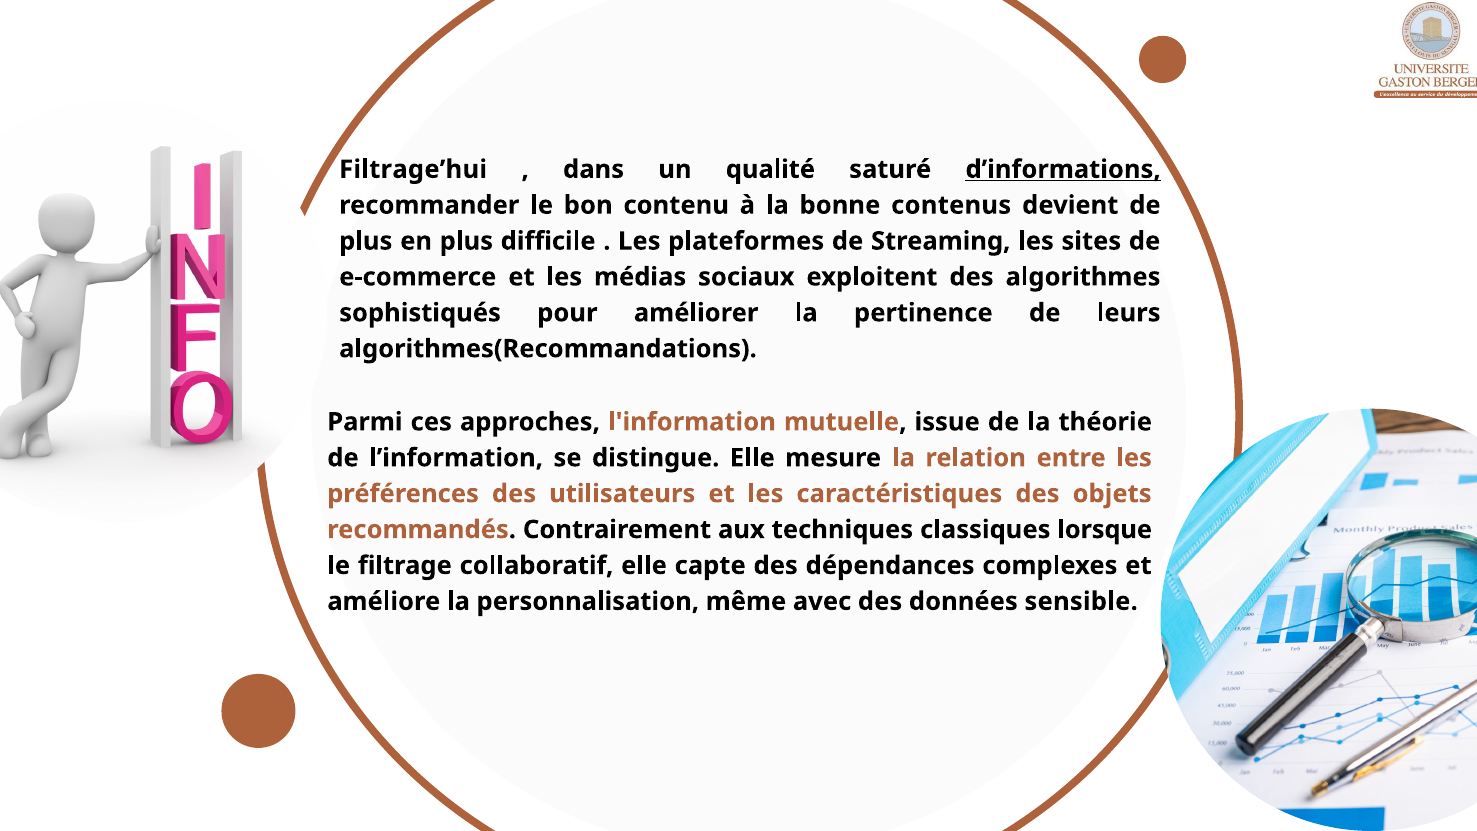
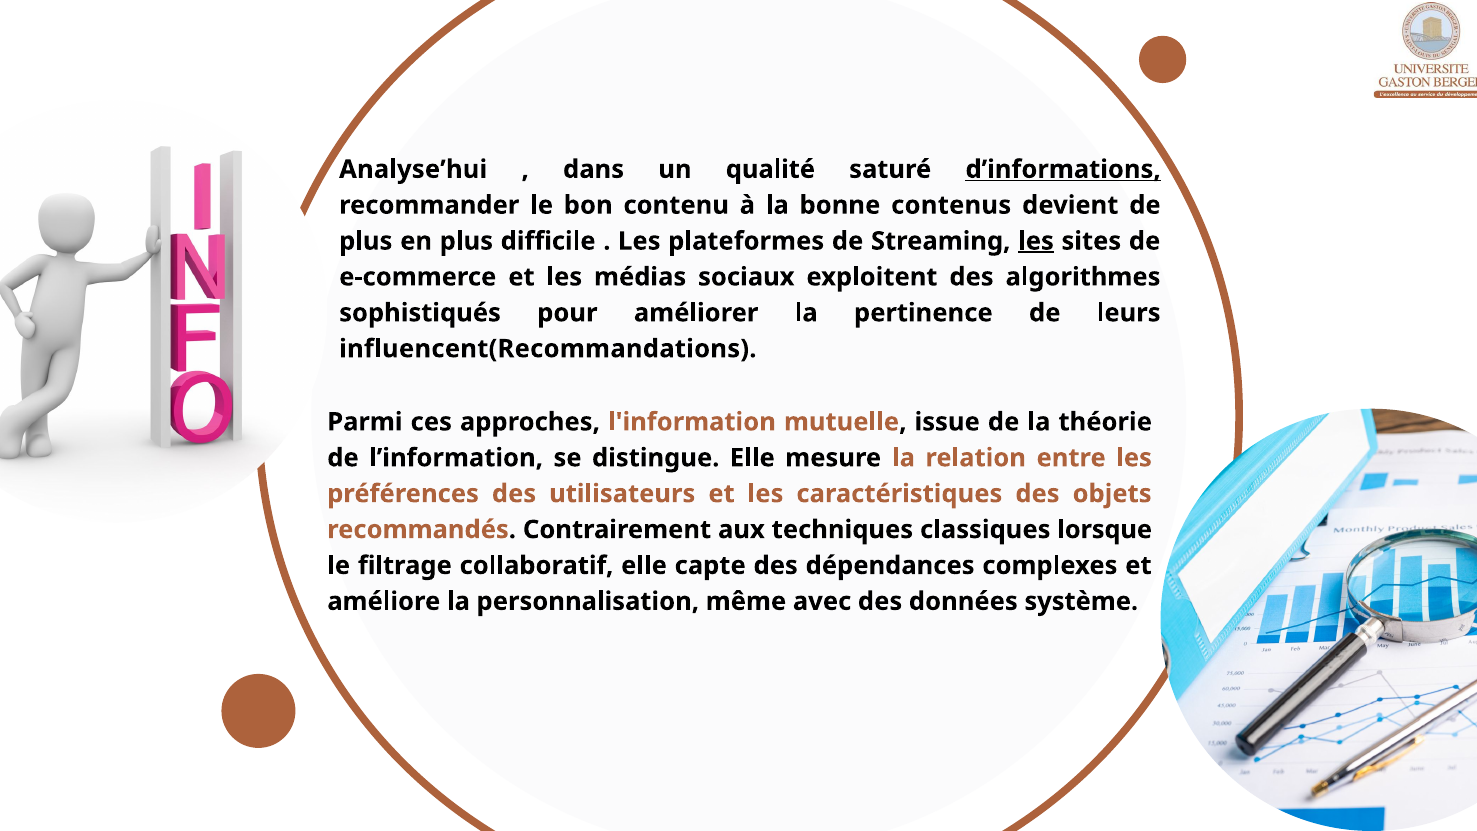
Filtrage’hui: Filtrage’hui -> Analyse’hui
les at (1036, 241) underline: none -> present
algorithmes(Recommandations: algorithmes(Recommandations -> influencent(Recommandations
sensible: sensible -> système
